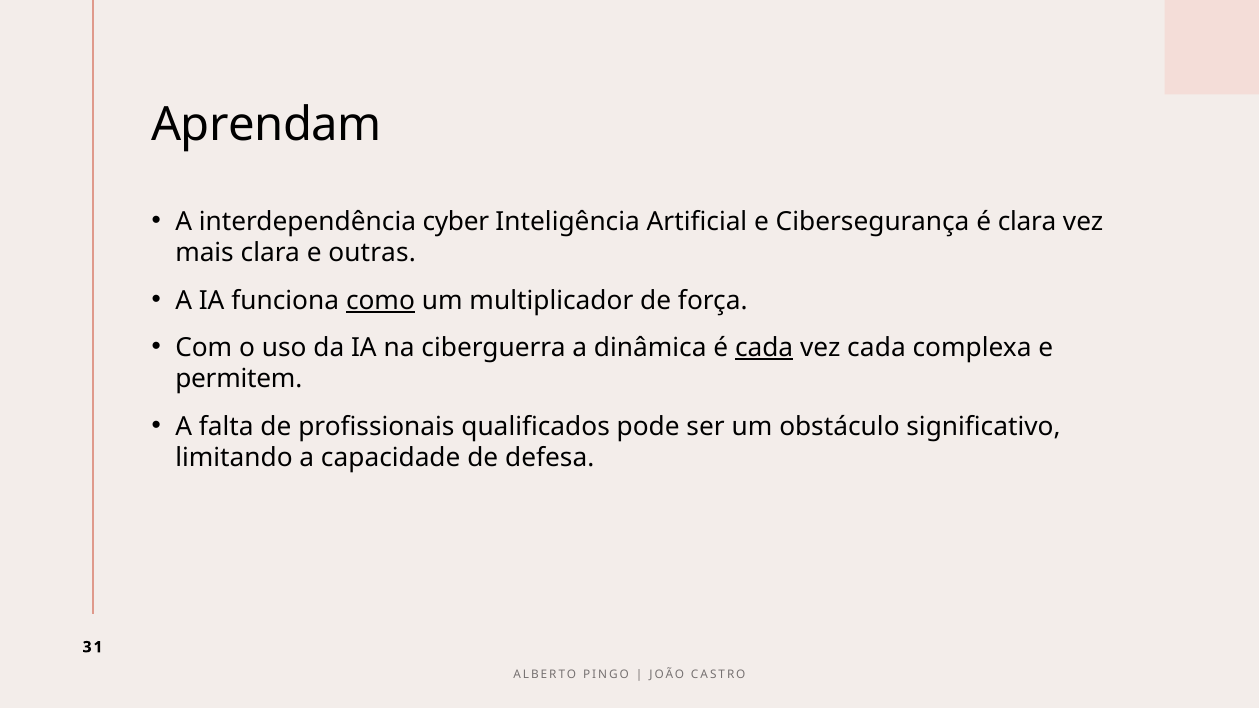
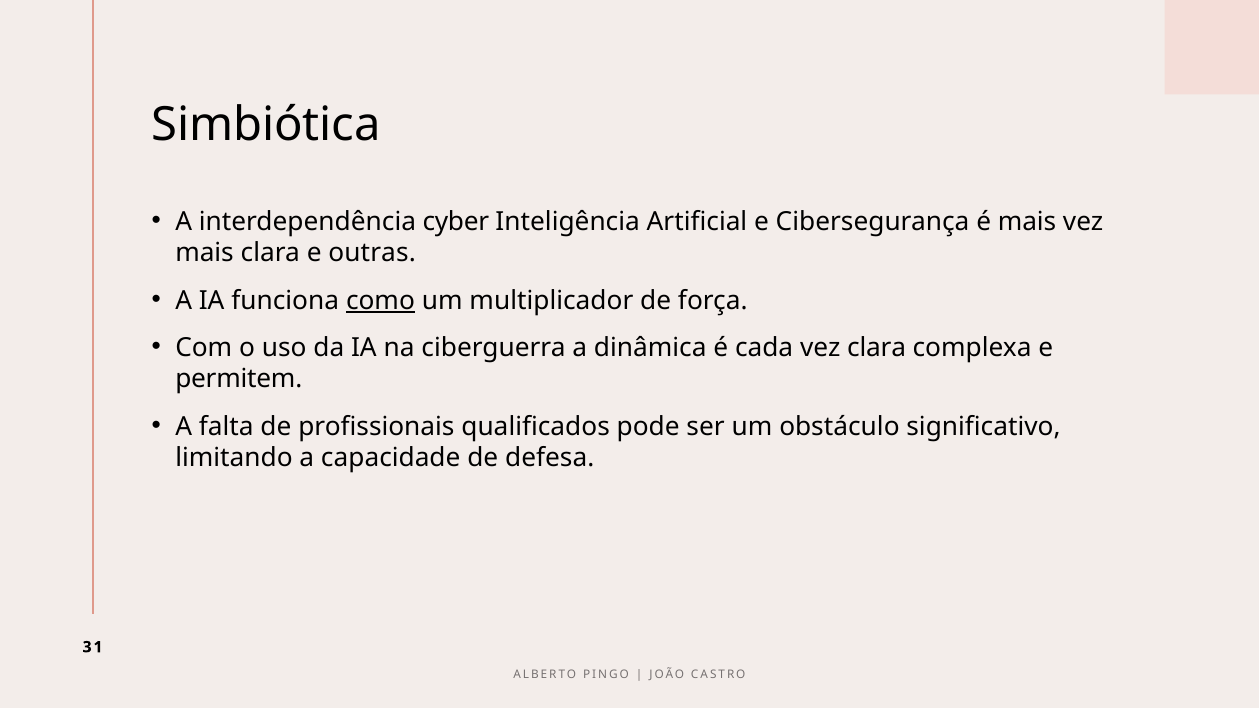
Aprendam: Aprendam -> Simbiótica
é clara: clara -> mais
cada at (764, 348) underline: present -> none
vez cada: cada -> clara
